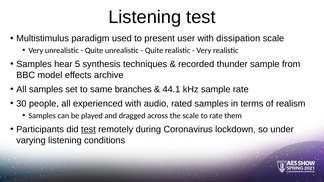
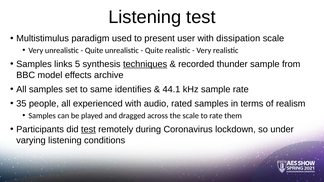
hear: hear -> links
techniques underline: none -> present
branches: branches -> identifies
30: 30 -> 35
